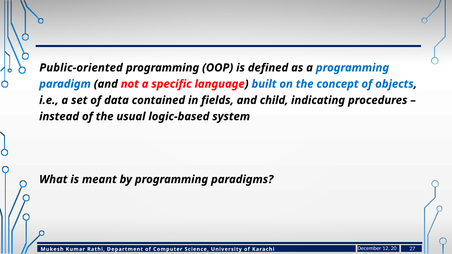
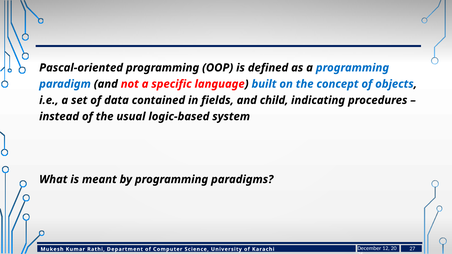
Public-oriented: Public-oriented -> Pascal-oriented
